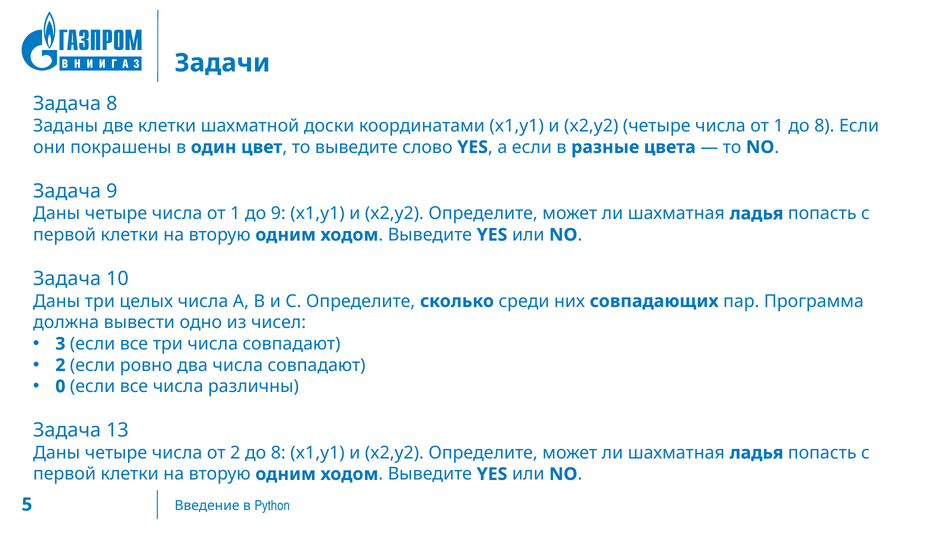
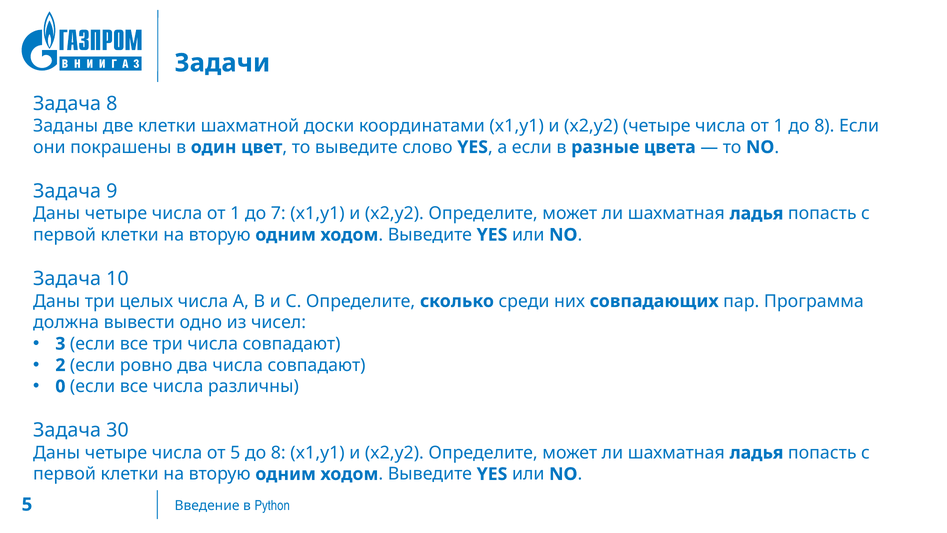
до 9: 9 -> 7
13: 13 -> 30
от 2: 2 -> 5
